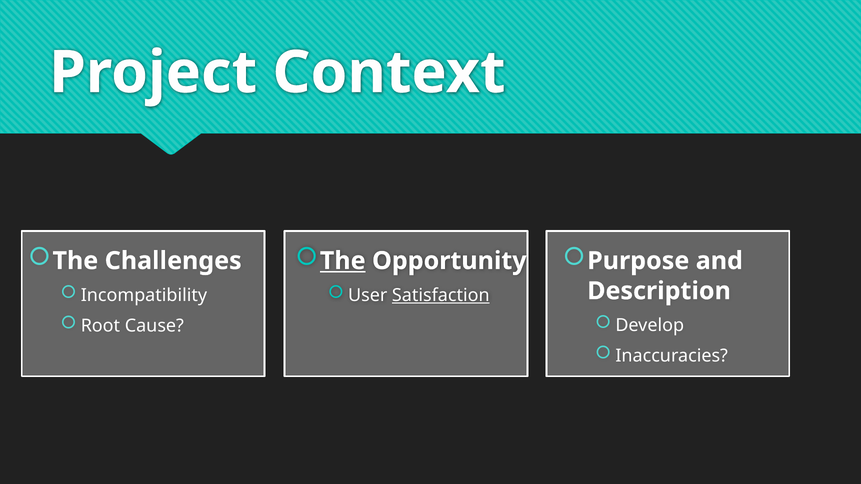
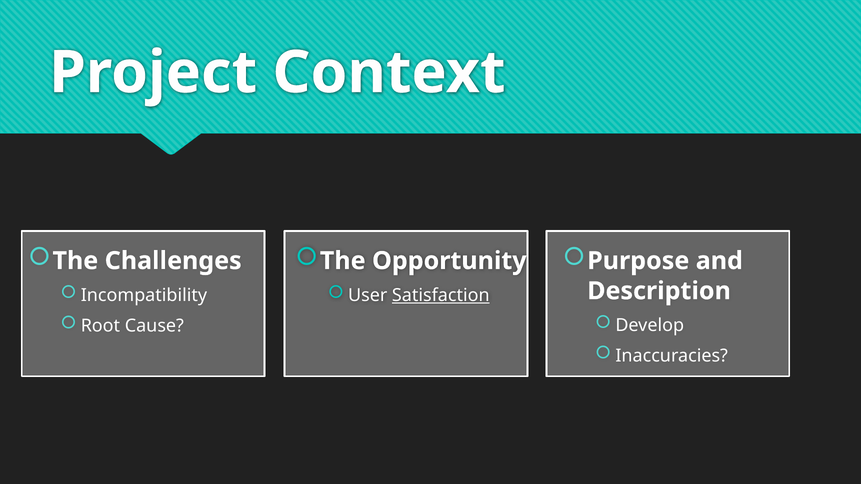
The at (343, 261) underline: present -> none
